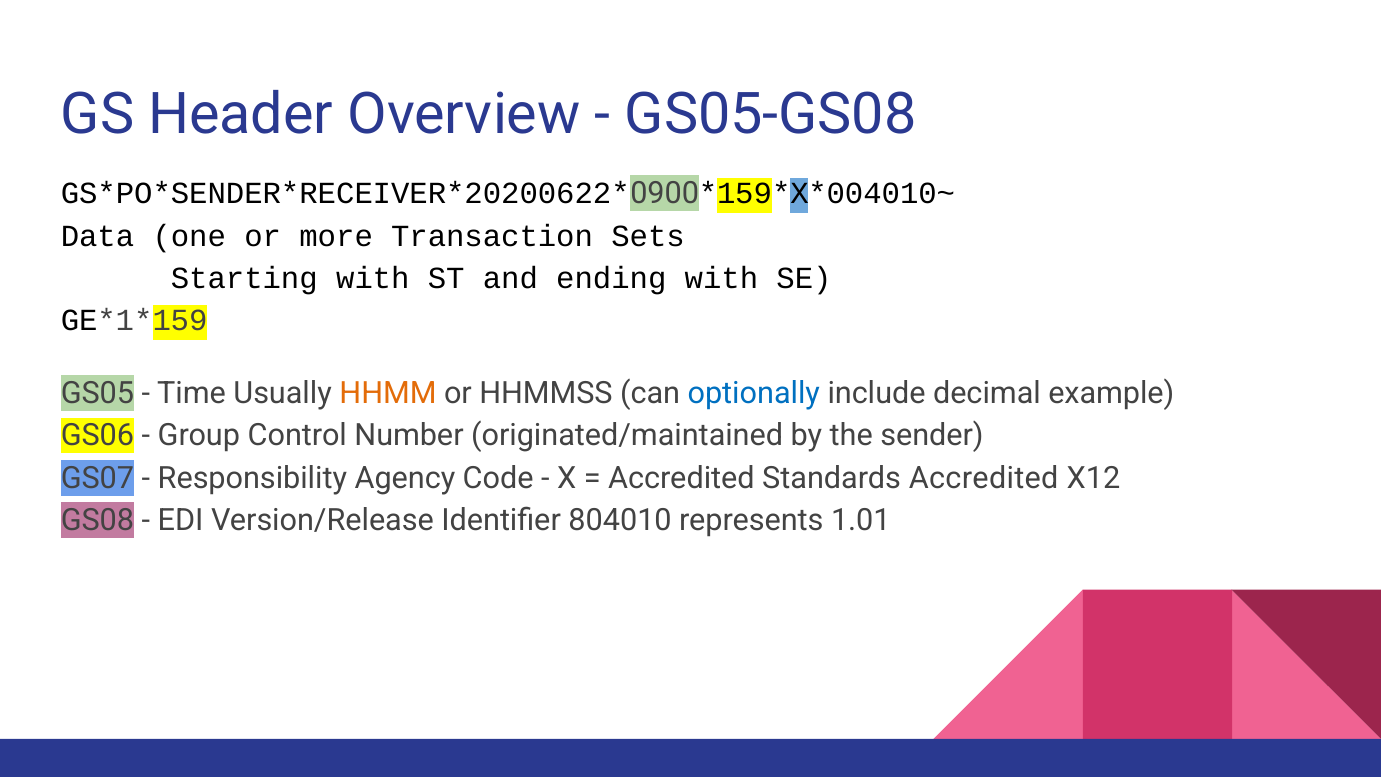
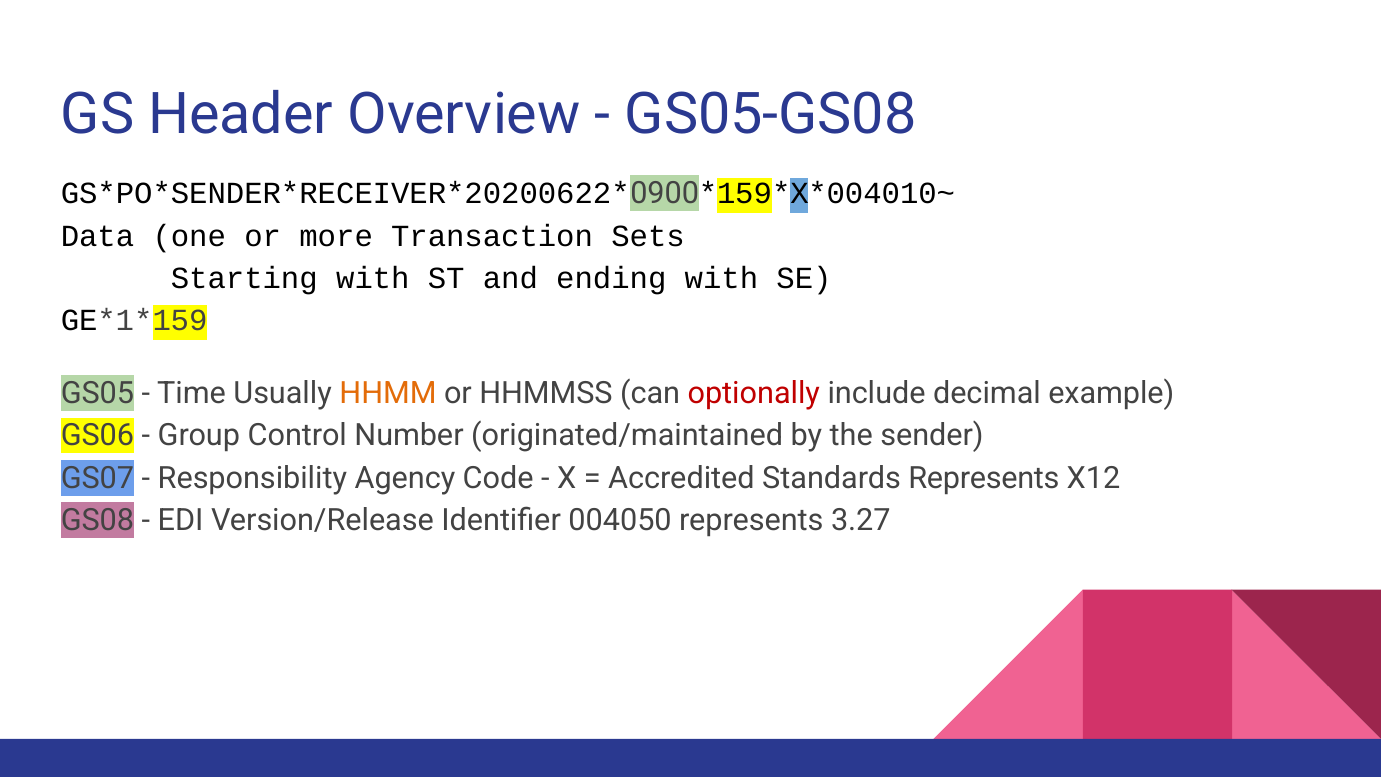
optionally colour: blue -> red
Standards Accredited: Accredited -> Represents
804010: 804010 -> 004050
1.01: 1.01 -> 3.27
